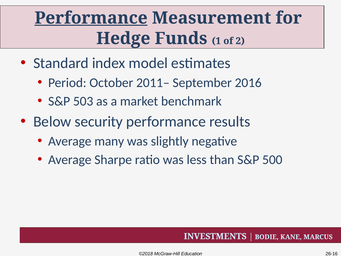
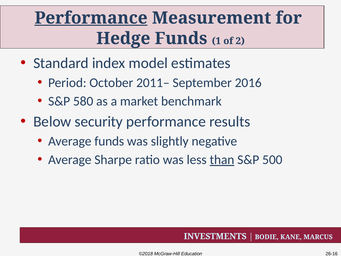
503: 503 -> 580
Average many: many -> funds
than underline: none -> present
